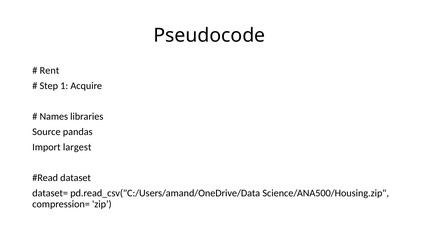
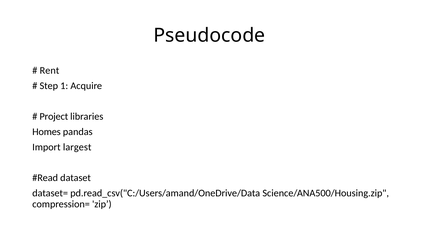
Names: Names -> Project
Source: Source -> Homes
